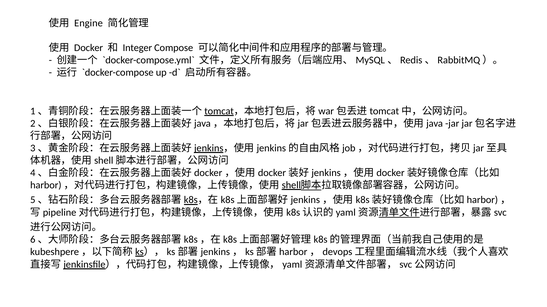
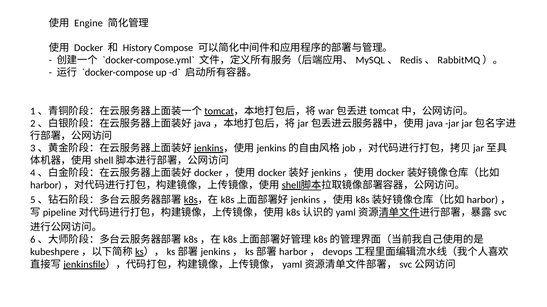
Integer: Integer -> History
